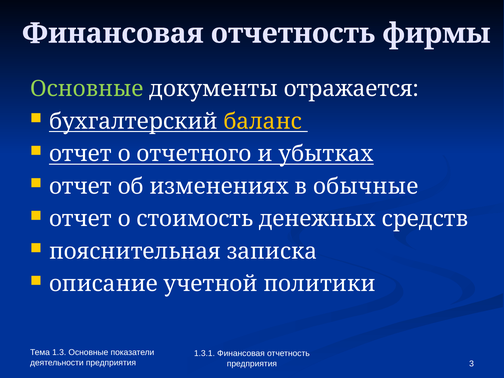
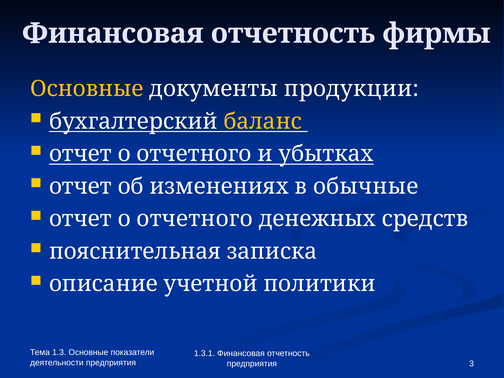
Основные at (87, 89) colour: light green -> yellow
отражается: отражается -> продукции
стоимость at (195, 219): стоимость -> отчетного
